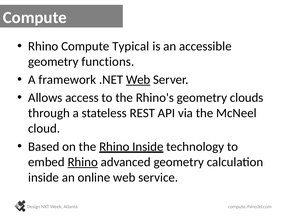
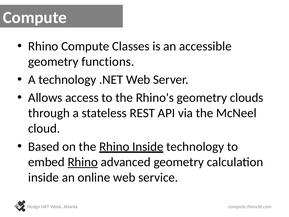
Typical: Typical -> Classes
A framework: framework -> technology
Web at (138, 80) underline: present -> none
